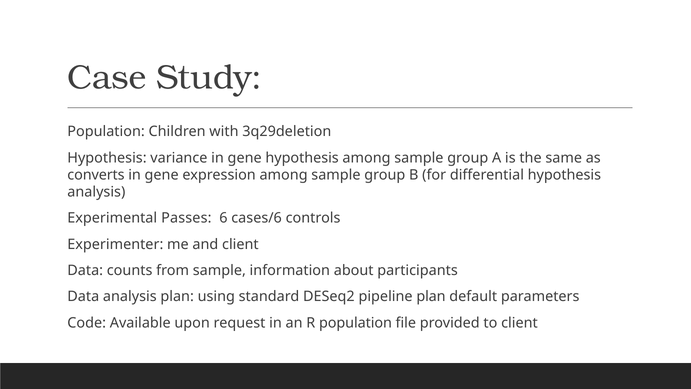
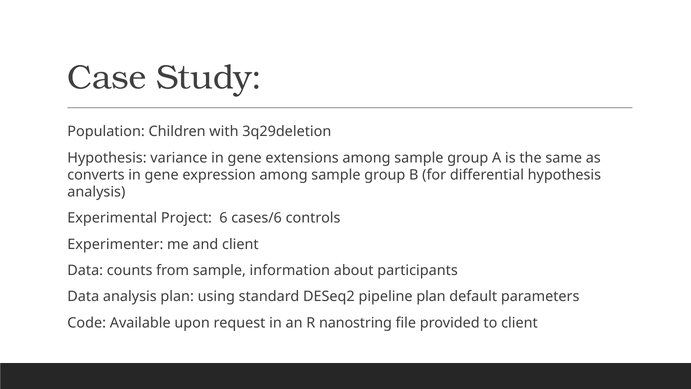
gene hypothesis: hypothesis -> extensions
Passes: Passes -> Project
R population: population -> nanostring
